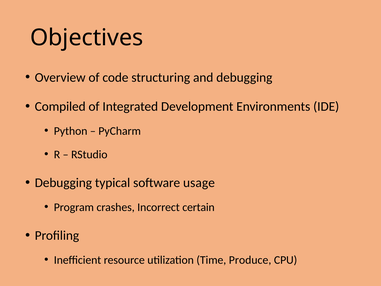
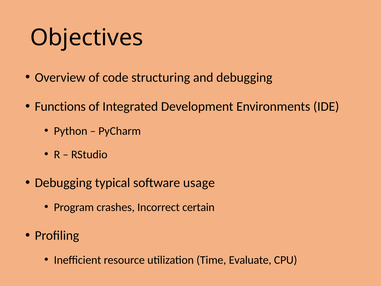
Compiled: Compiled -> Functions
Produce: Produce -> Evaluate
